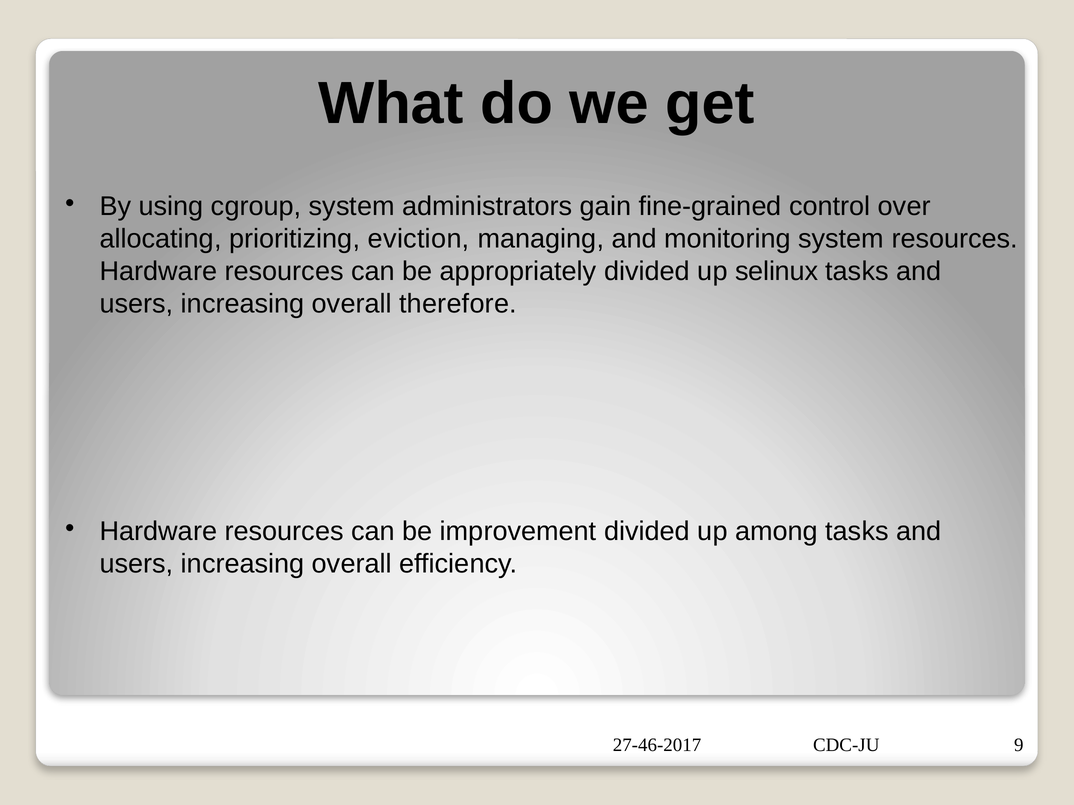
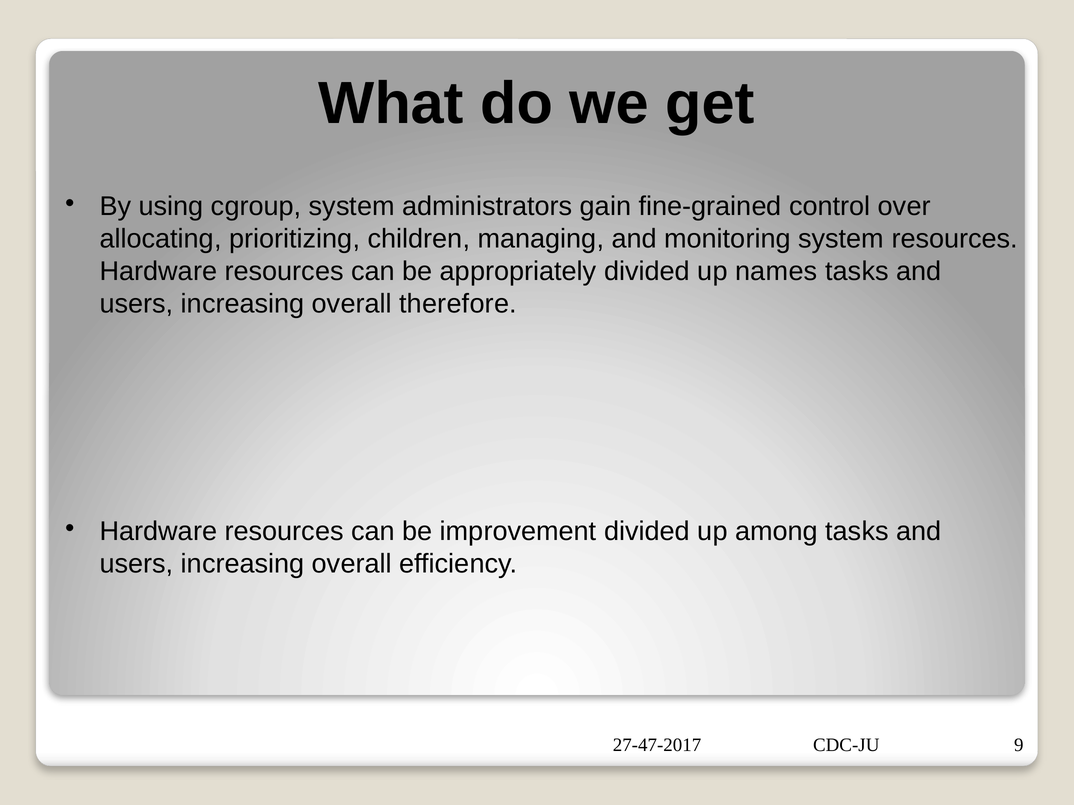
eviction: eviction -> children
selinux: selinux -> names
27-46-2017: 27-46-2017 -> 27-47-2017
